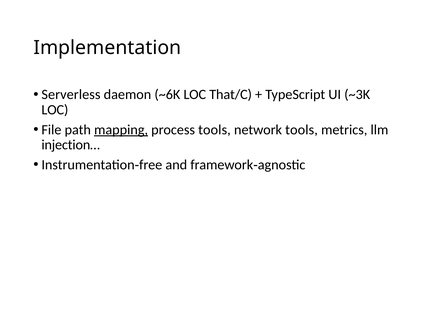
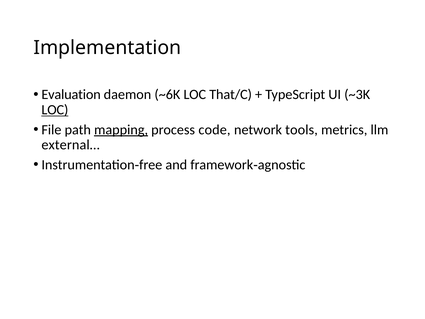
Serverless: Serverless -> Evaluation
LOC at (55, 110) underline: none -> present
process tools: tools -> code
injection…: injection… -> external…
